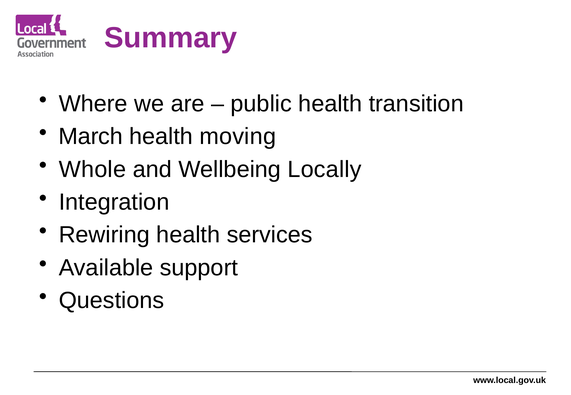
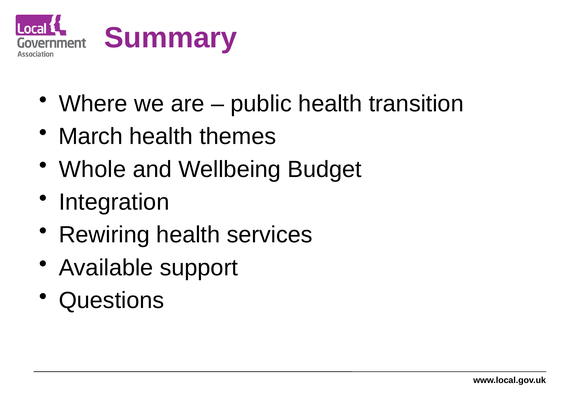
moving: moving -> themes
Locally: Locally -> Budget
